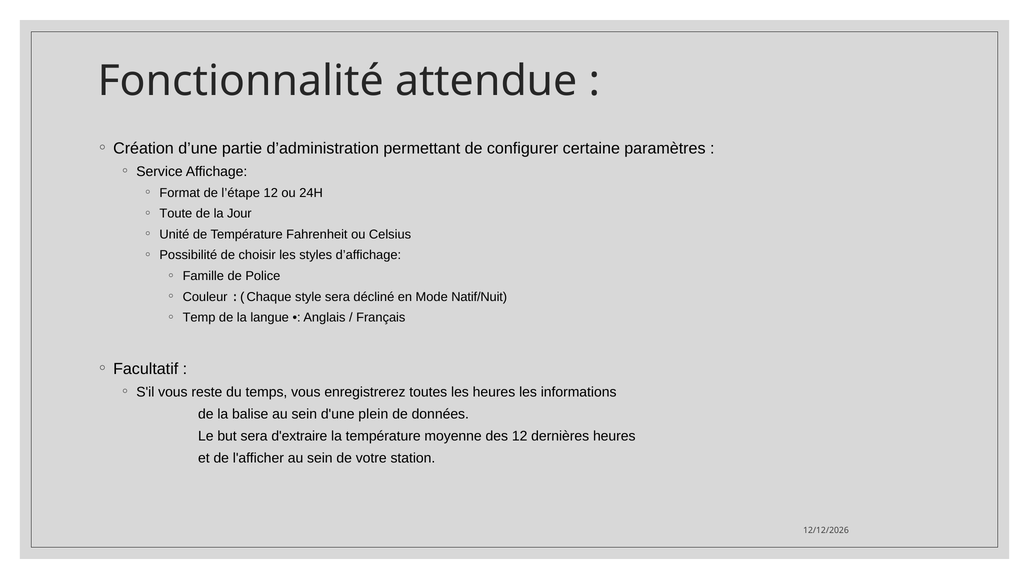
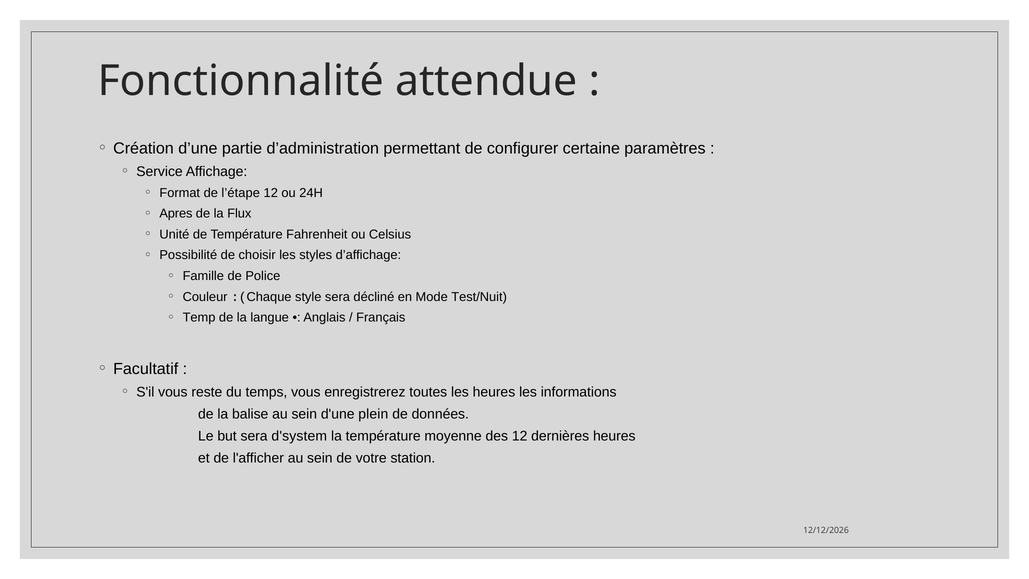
Toute: Toute -> Apres
Jour: Jour -> Flux
Natif/Nuit: Natif/Nuit -> Test/Nuit
d'extraire: d'extraire -> d'system
